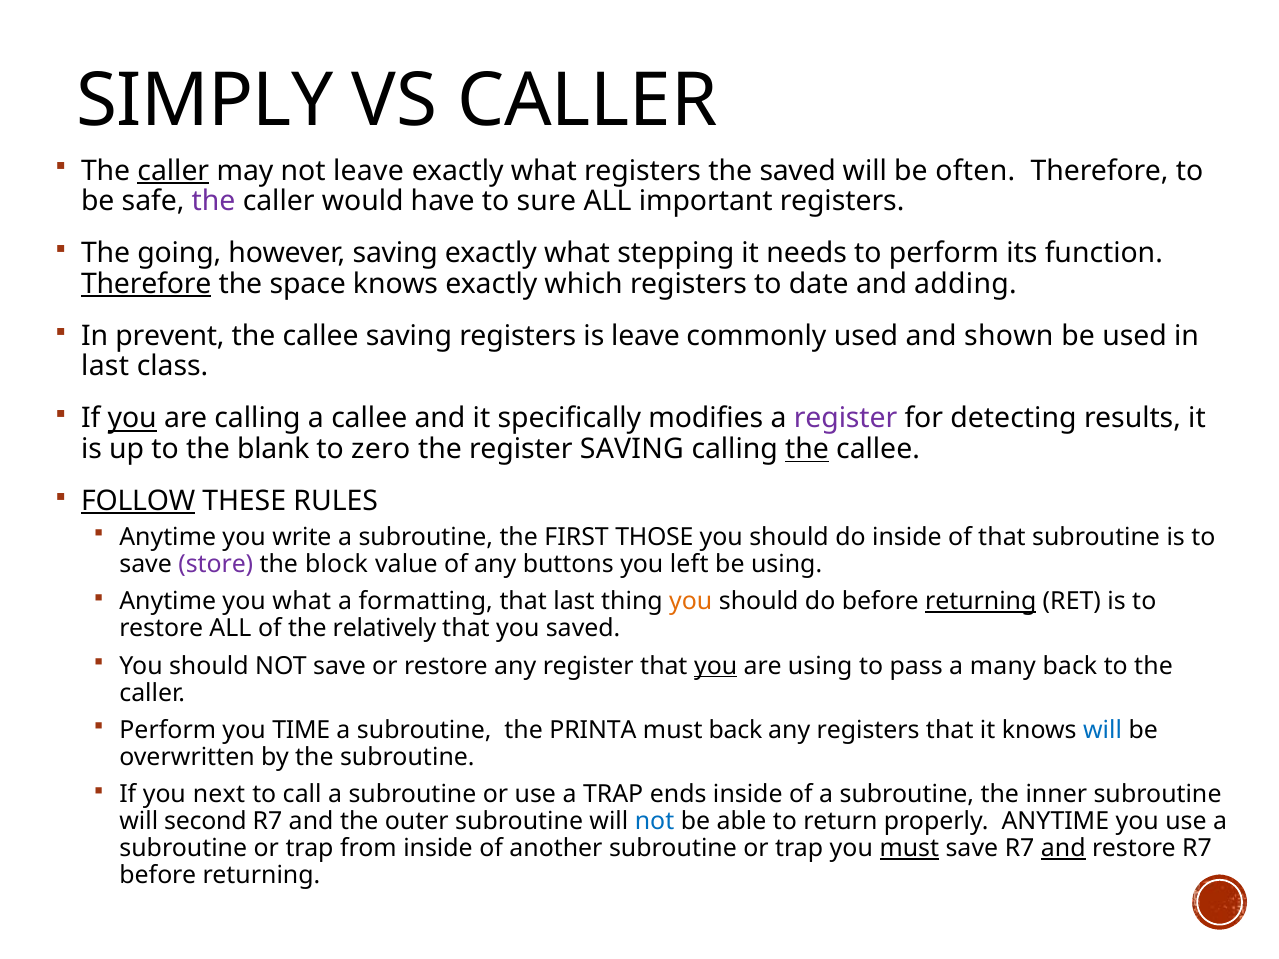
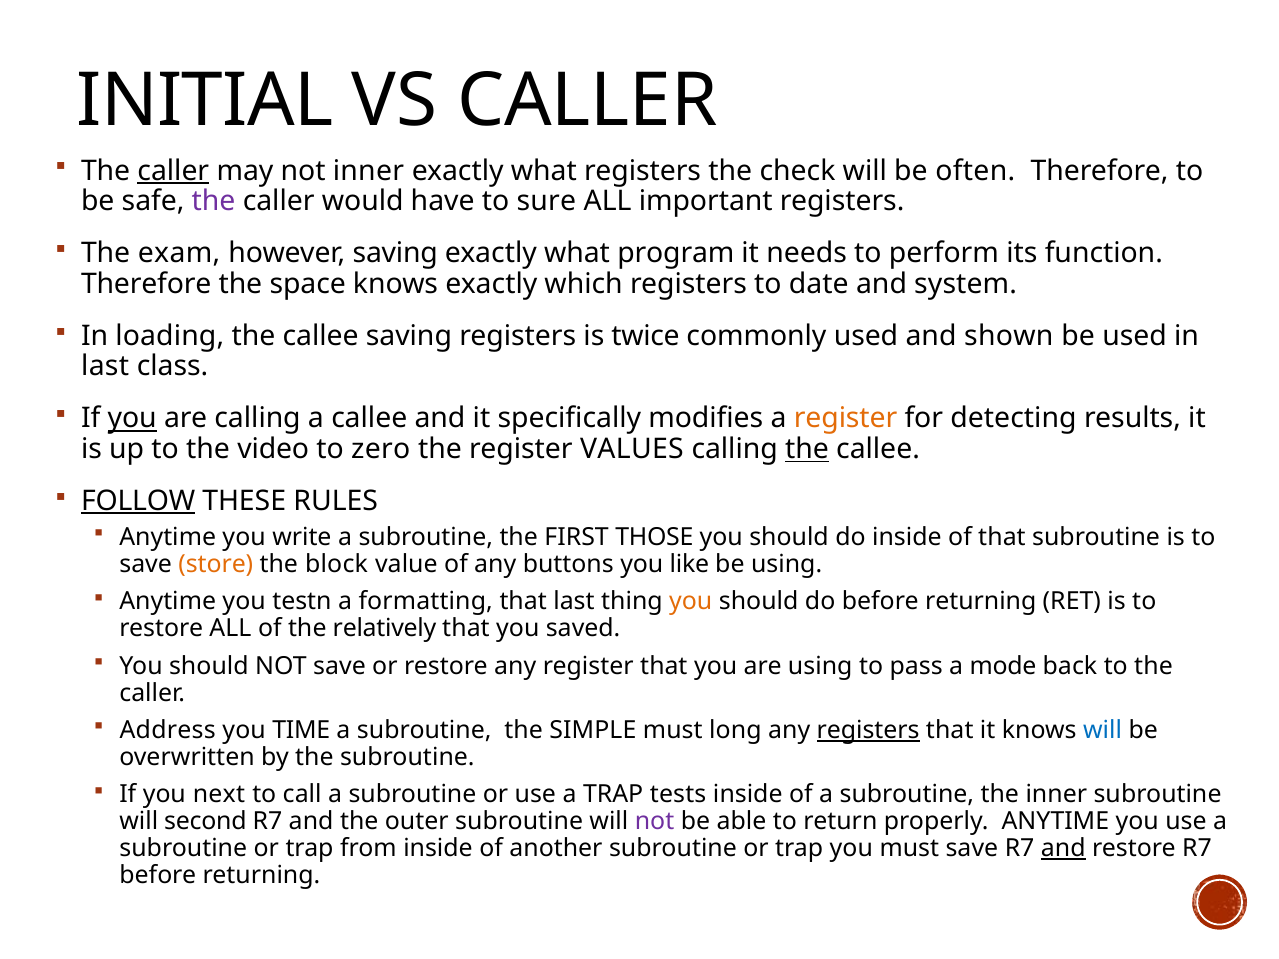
SIMPLY: SIMPLY -> INITIAL
not leave: leave -> inner
the saved: saved -> check
going: going -> exam
stepping: stepping -> program
Therefore at (146, 284) underline: present -> none
adding: adding -> system
prevent: prevent -> loading
is leave: leave -> twice
register at (846, 419) colour: purple -> orange
blank: blank -> video
register SAVING: SAVING -> VALUES
store colour: purple -> orange
left: left -> like
you what: what -> testn
returning at (981, 602) underline: present -> none
you at (716, 666) underline: present -> none
many: many -> mode
Perform at (168, 731): Perform -> Address
PRINTA: PRINTA -> SIMPLE
must back: back -> long
registers at (868, 731) underline: none -> present
ends: ends -> tests
not at (655, 822) colour: blue -> purple
must at (909, 849) underline: present -> none
